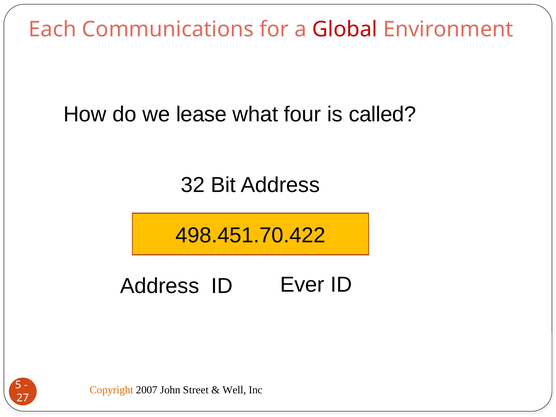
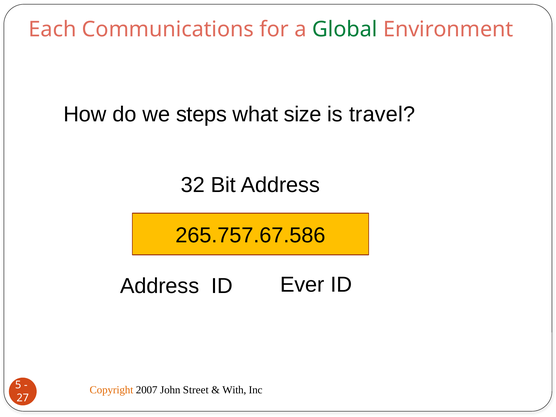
Global colour: red -> green
lease: lease -> steps
four: four -> size
called: called -> travel
498.451.70.422: 498.451.70.422 -> 265.757.67.586
Well: Well -> With
